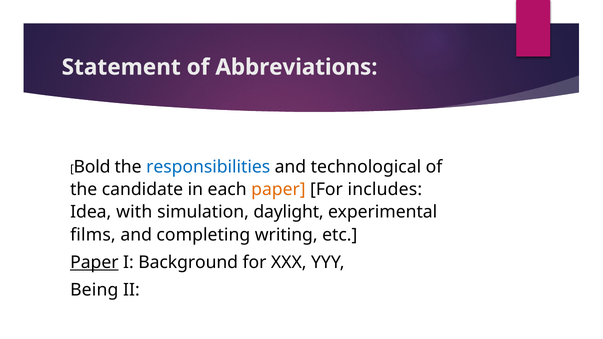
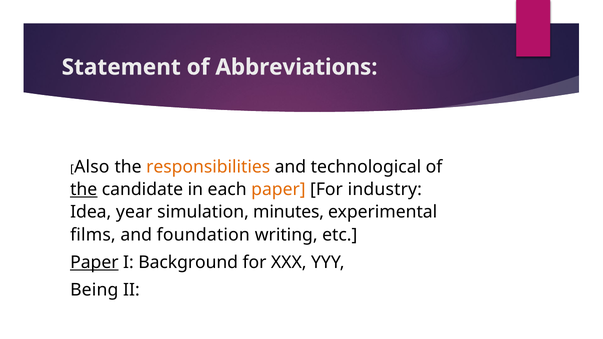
Bold: Bold -> Also
responsibilities colour: blue -> orange
the at (84, 190) underline: none -> present
includes: includes -> industry
with: with -> year
daylight: daylight -> minutes
completing: completing -> foundation
